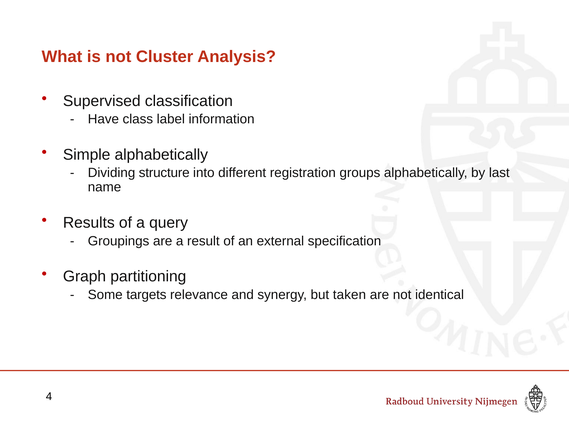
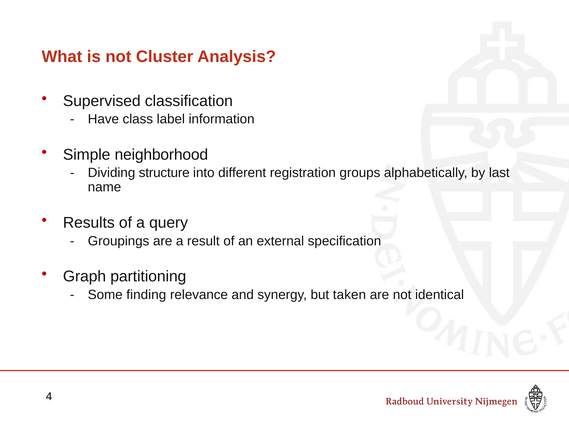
Simple alphabetically: alphabetically -> neighborhood
targets: targets -> finding
